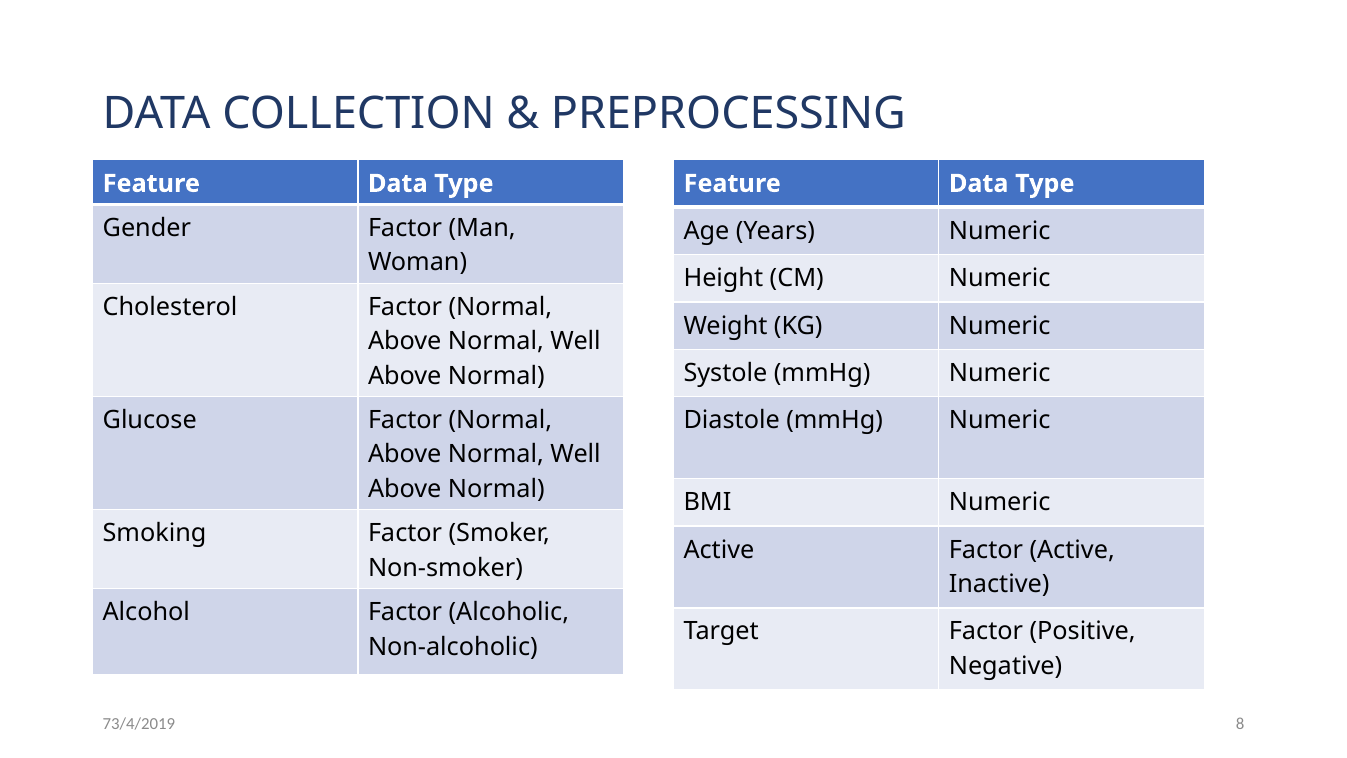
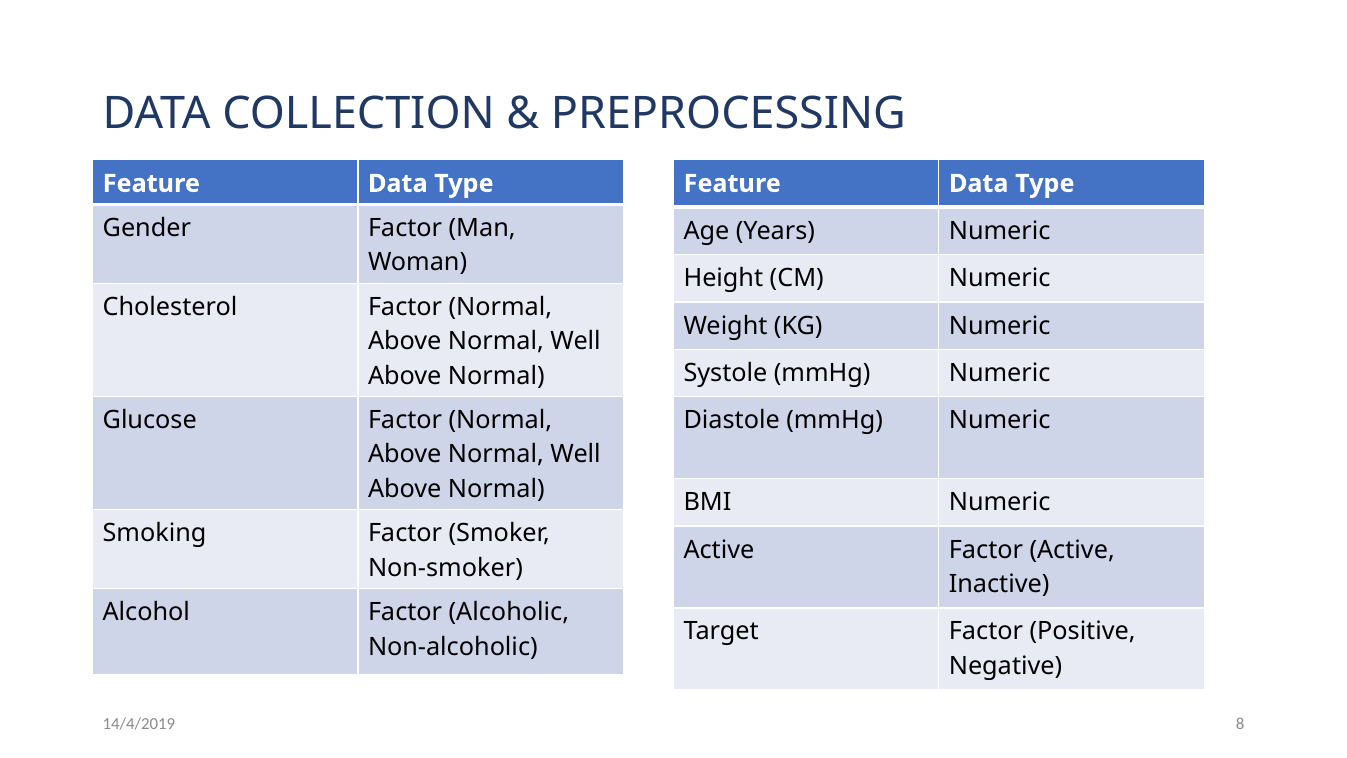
73/4/2019: 73/4/2019 -> 14/4/2019
